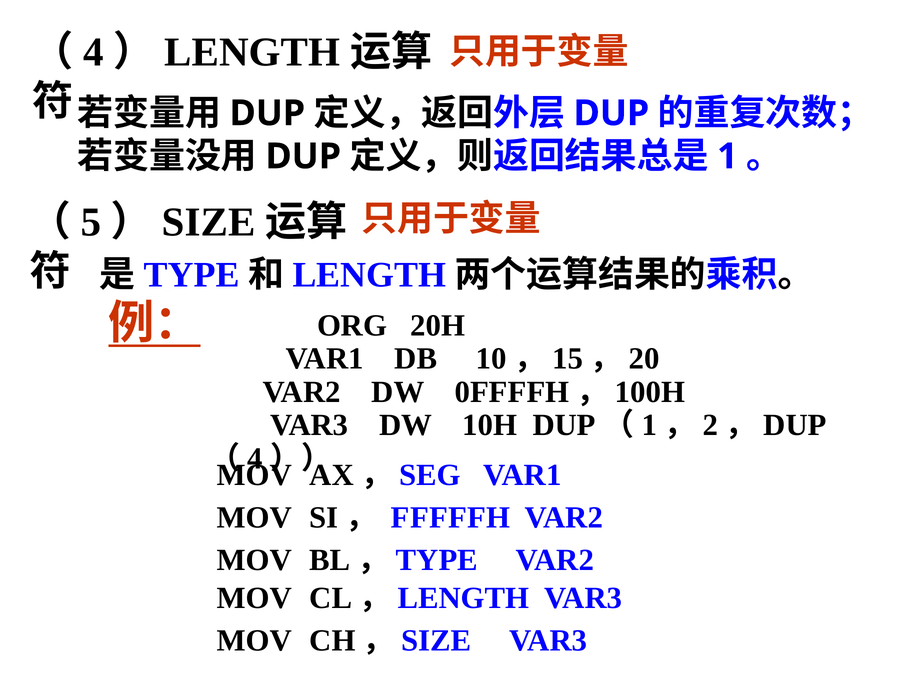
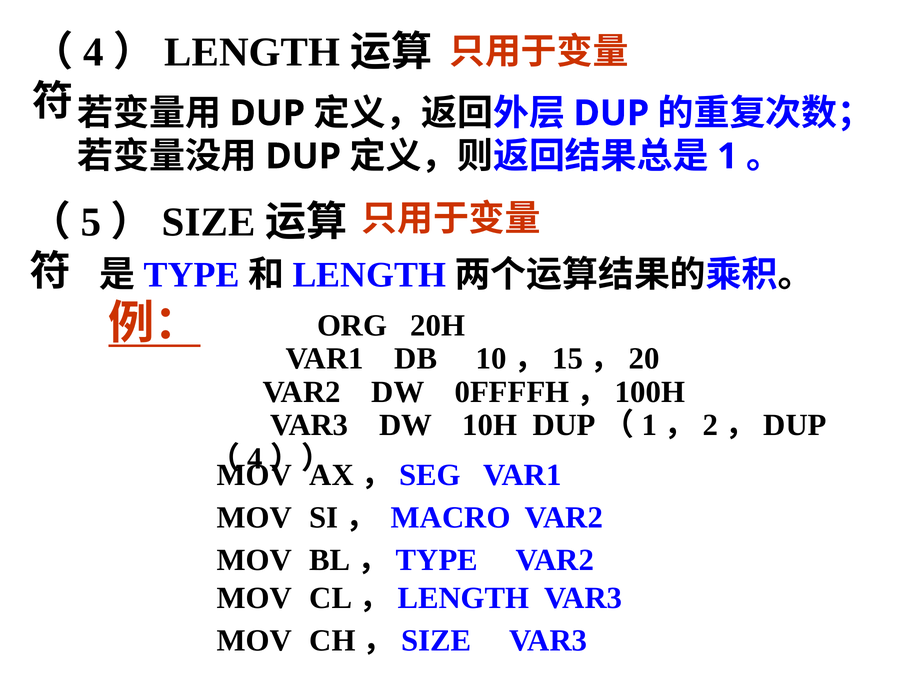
FFFFFH: FFFFFH -> MACRO
